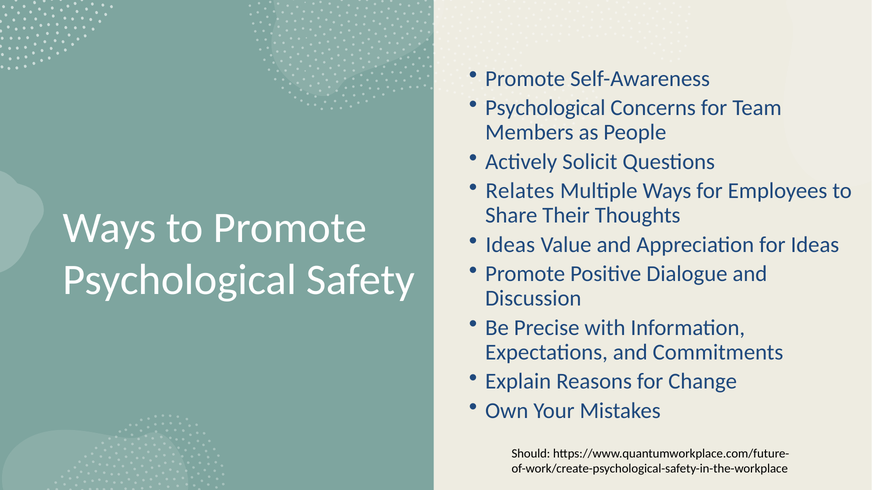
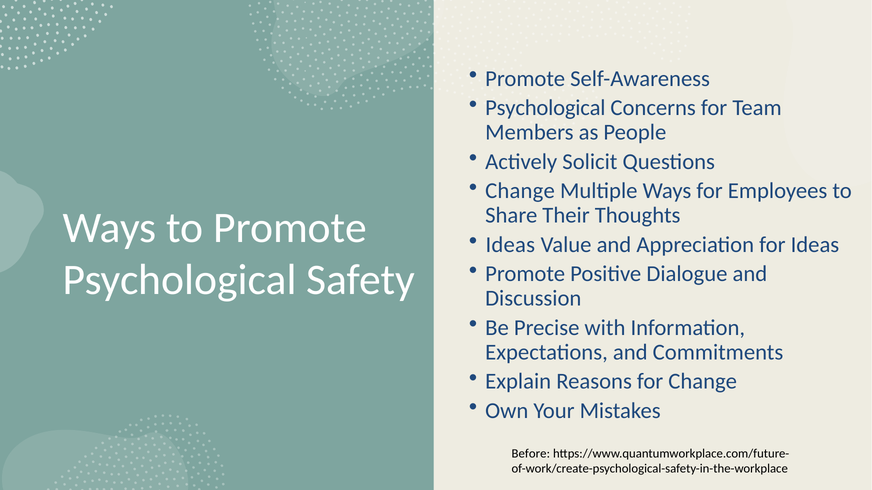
Relates at (520, 191): Relates -> Change
Should: Should -> Before
